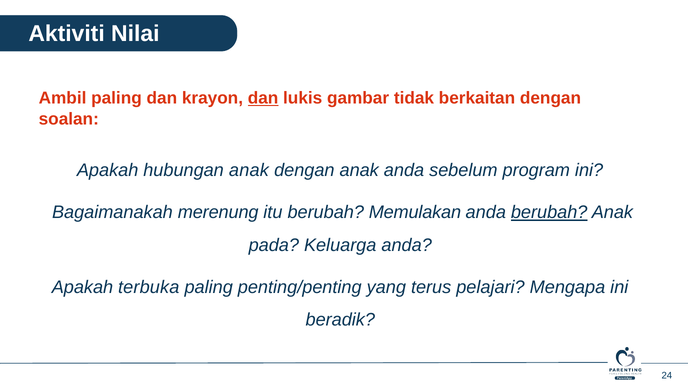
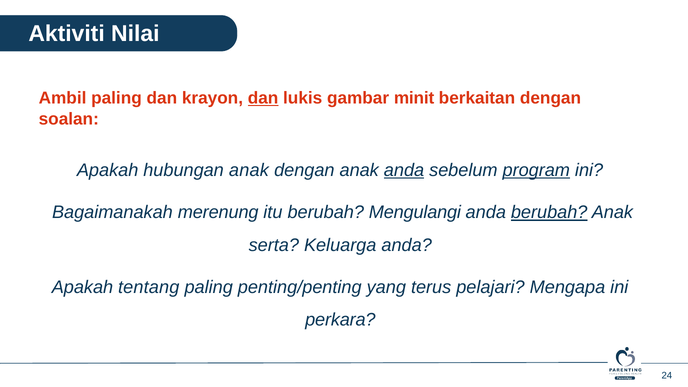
tidak: tidak -> minit
anda at (404, 170) underline: none -> present
program underline: none -> present
Memulakan: Memulakan -> Mengulangi
pada: pada -> serta
terbuka: terbuka -> tentang
beradik: beradik -> perkara
